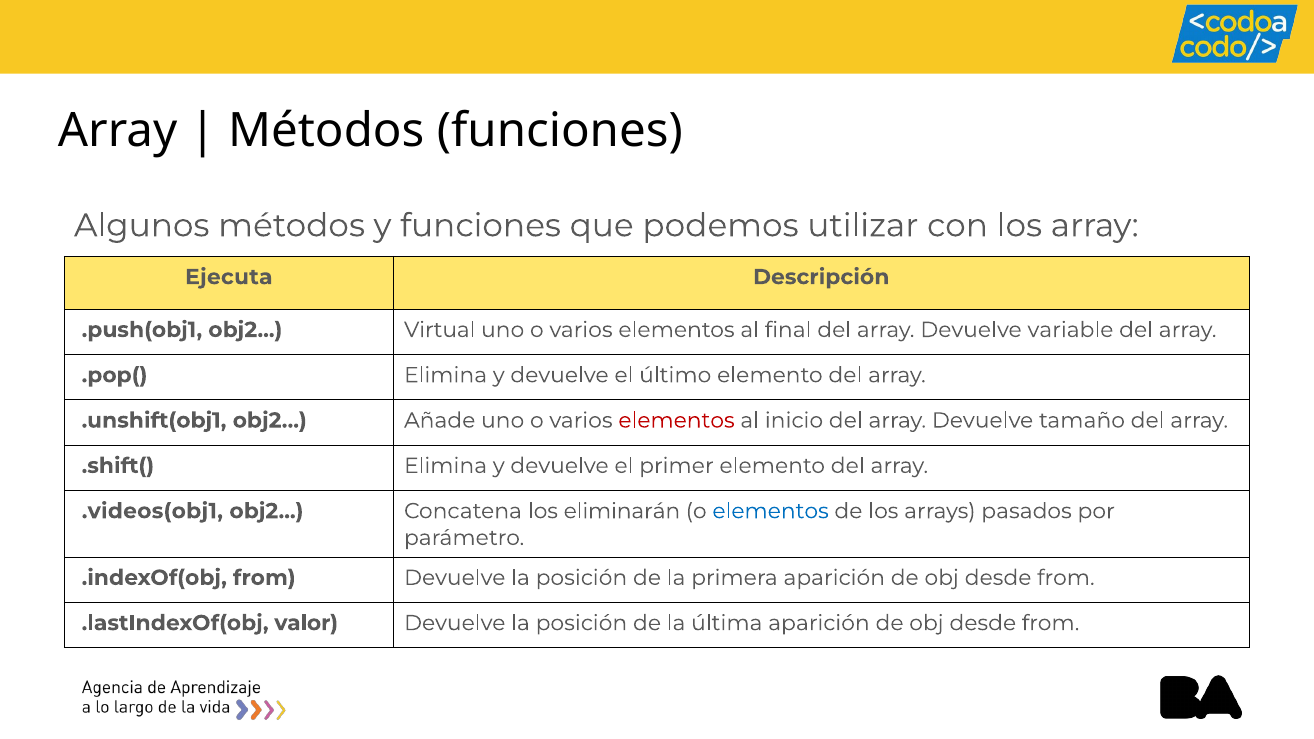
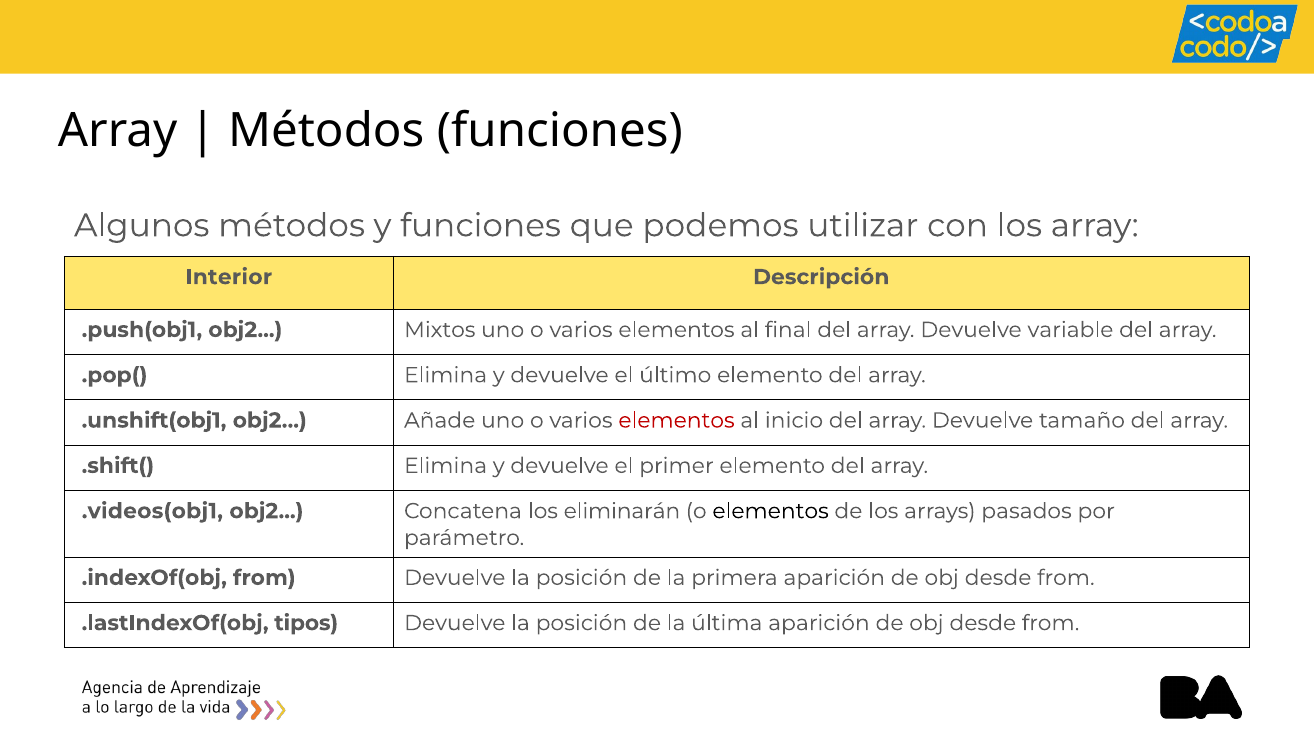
Ejecuta: Ejecuta -> Interior
Virtual: Virtual -> Mixtos
elementos at (771, 511) colour: blue -> black
valor: valor -> tipos
